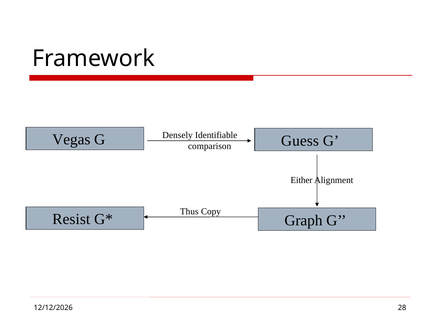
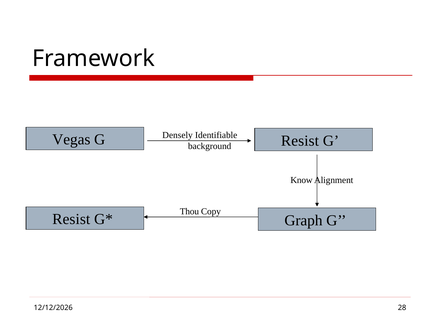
G Guess: Guess -> Resist
comparison: comparison -> background
Either: Either -> Know
Thus: Thus -> Thou
